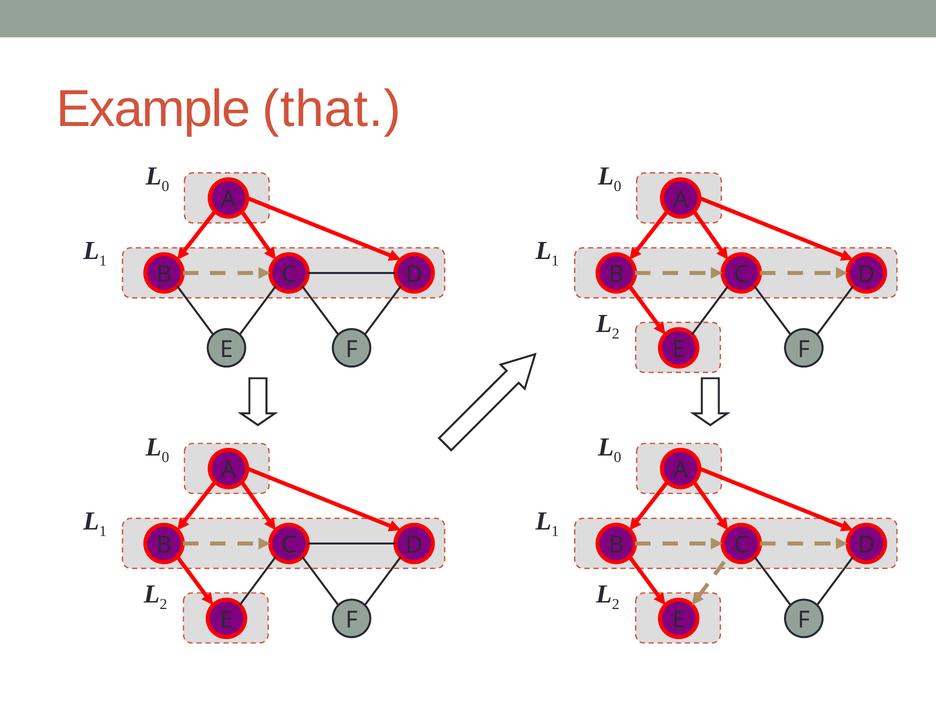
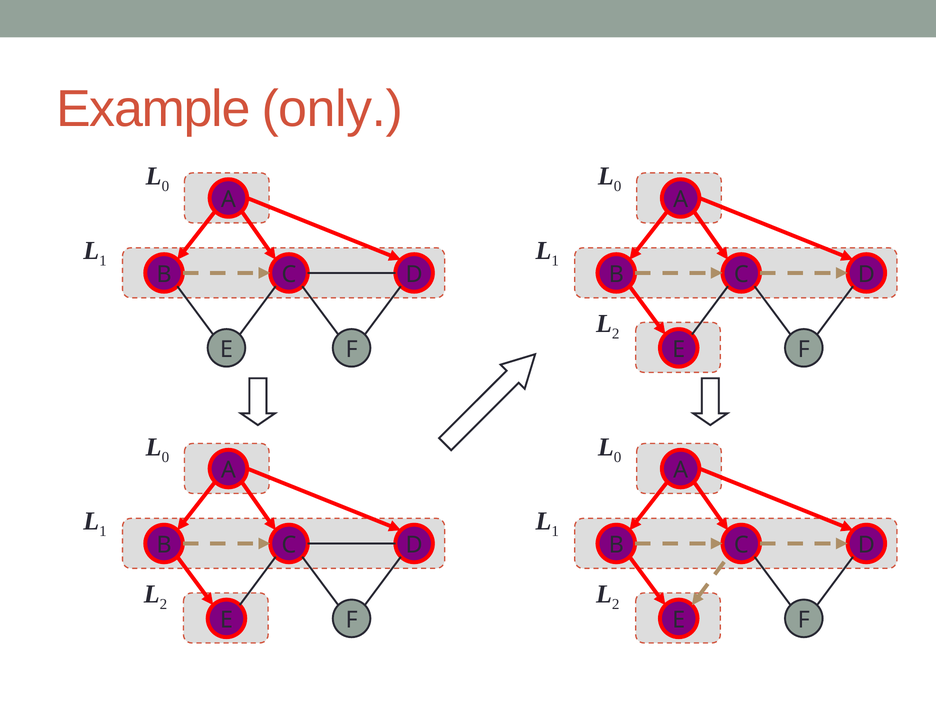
that: that -> only
